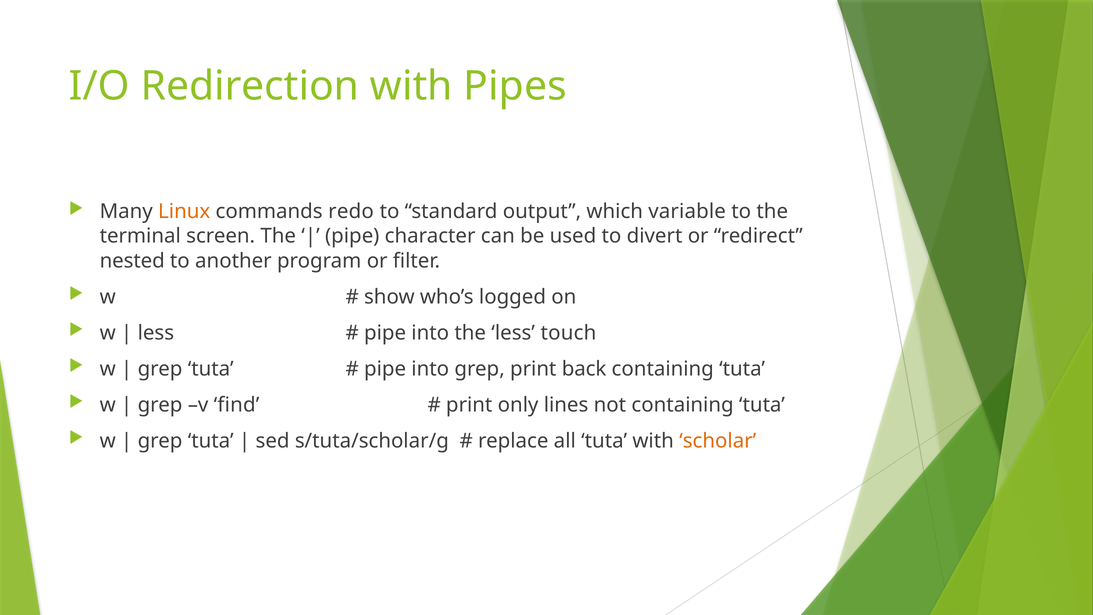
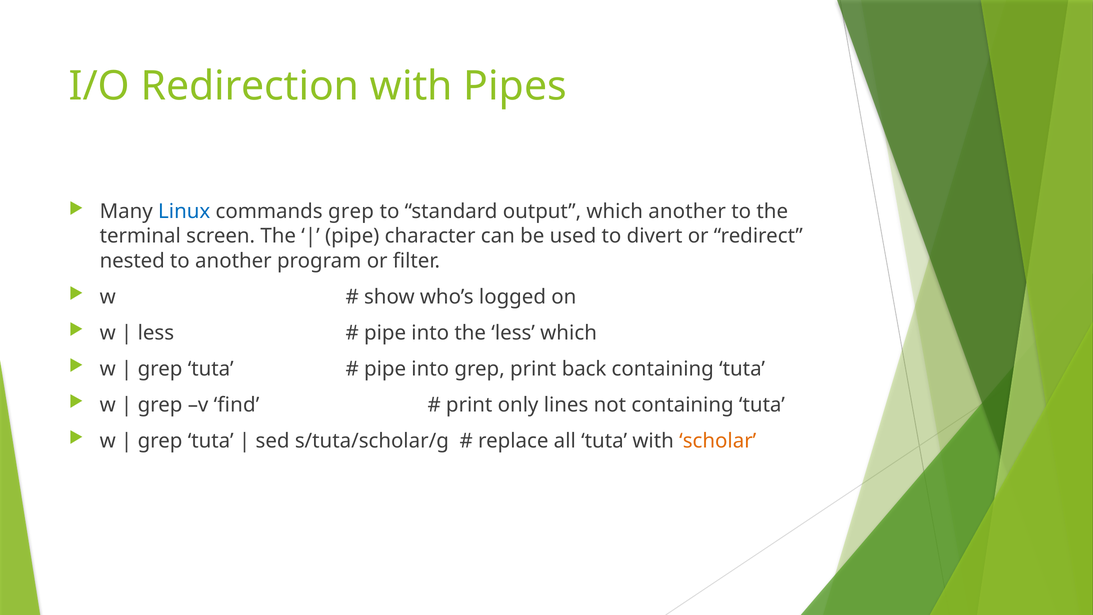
Linux colour: orange -> blue
commands redo: redo -> grep
which variable: variable -> another
less touch: touch -> which
